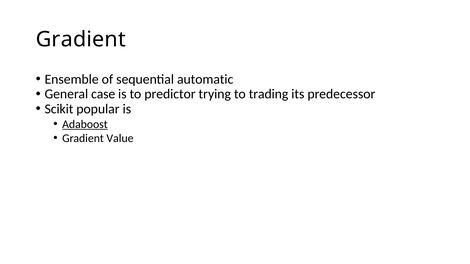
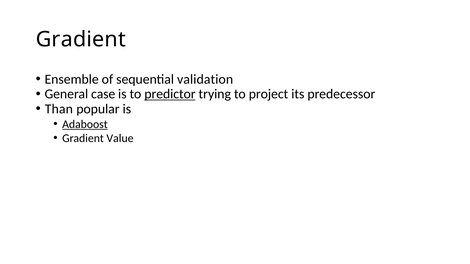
automatic: automatic -> validation
predictor underline: none -> present
trading: trading -> project
Scikit: Scikit -> Than
